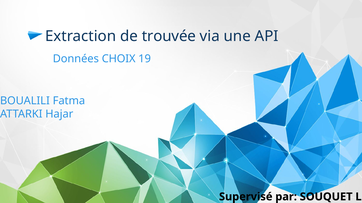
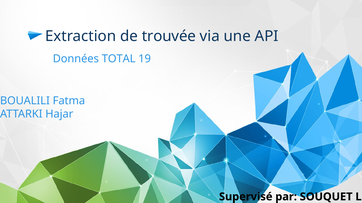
CHOIX: CHOIX -> TOTAL
